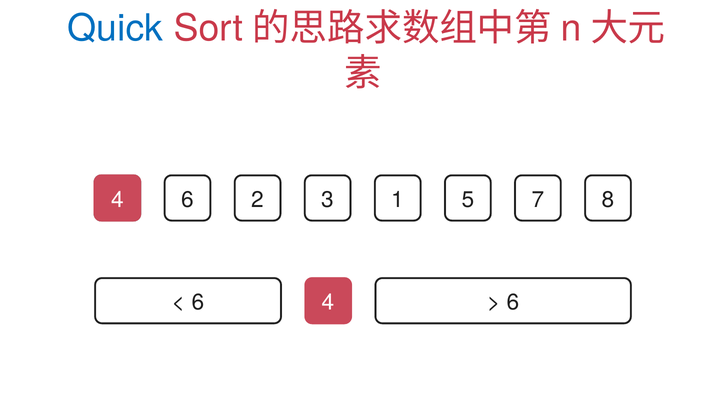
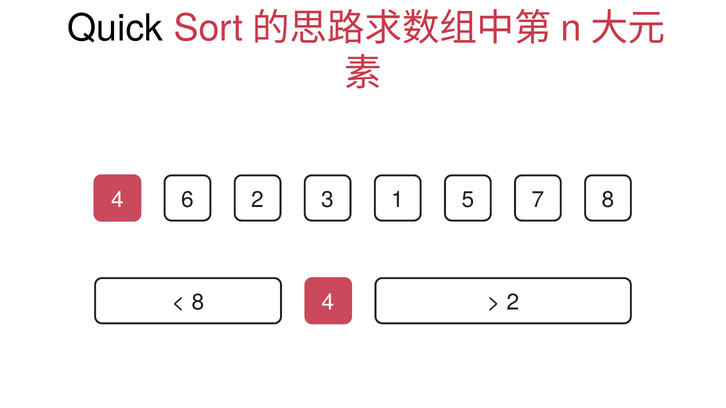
Quick colour: blue -> black
6 at (198, 303): 6 -> 8
6 at (513, 303): 6 -> 2
